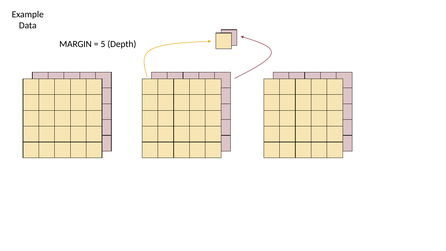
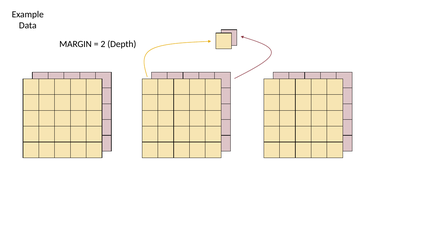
5: 5 -> 2
